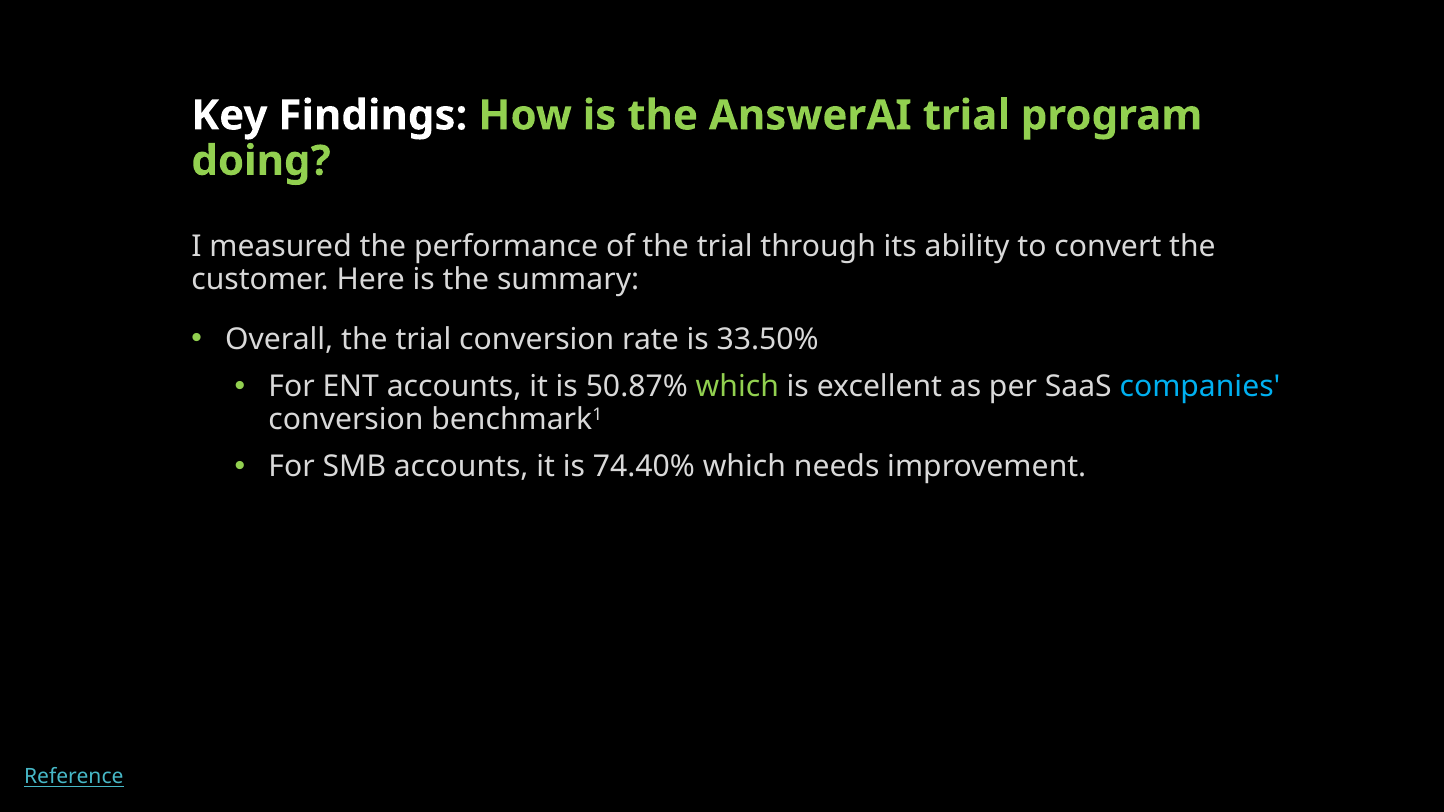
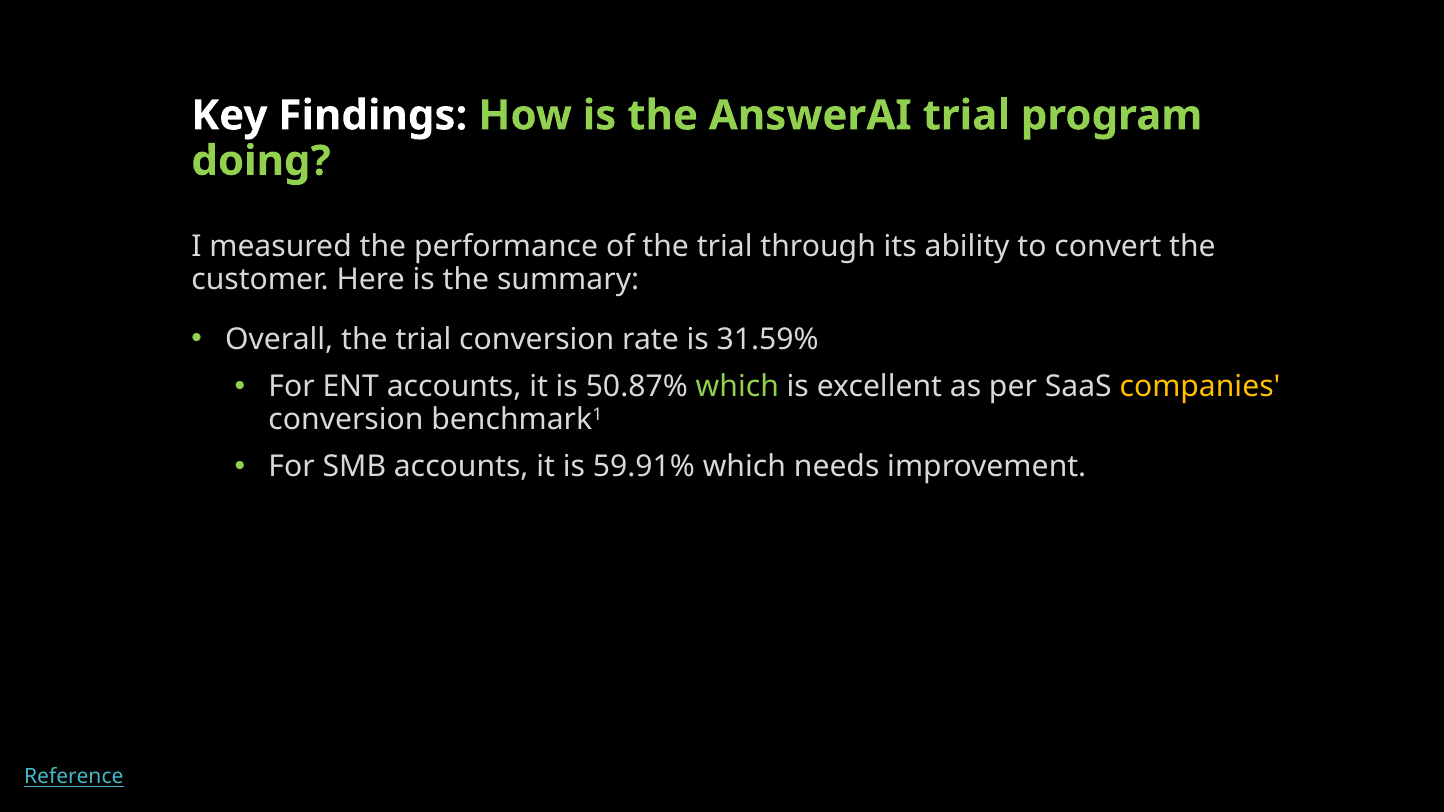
33.50%: 33.50% -> 31.59%
companies colour: light blue -> yellow
74.40%: 74.40% -> 59.91%
